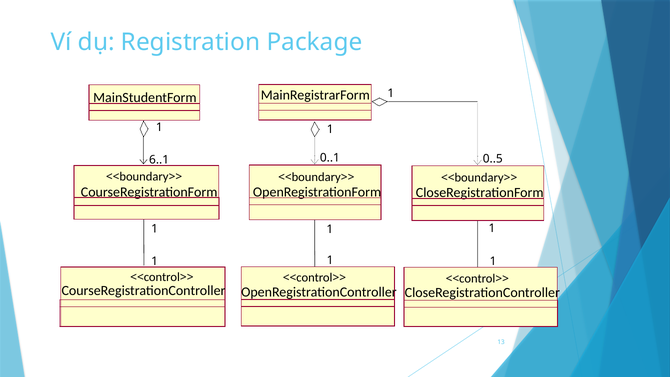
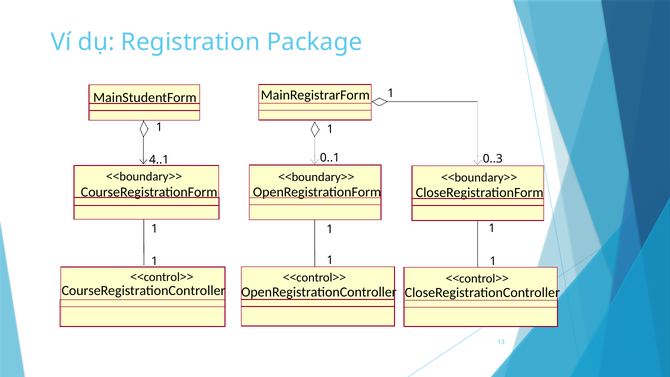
0..5: 0..5 -> 0..3
6..1: 6..1 -> 4..1
